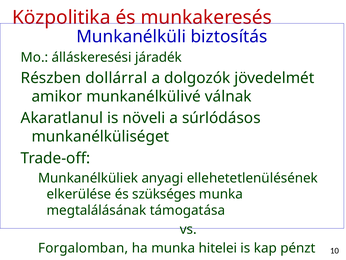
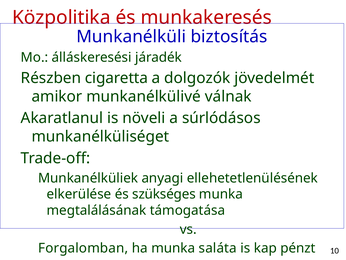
dollárral: dollárral -> cigaretta
hitelei: hitelei -> saláta
